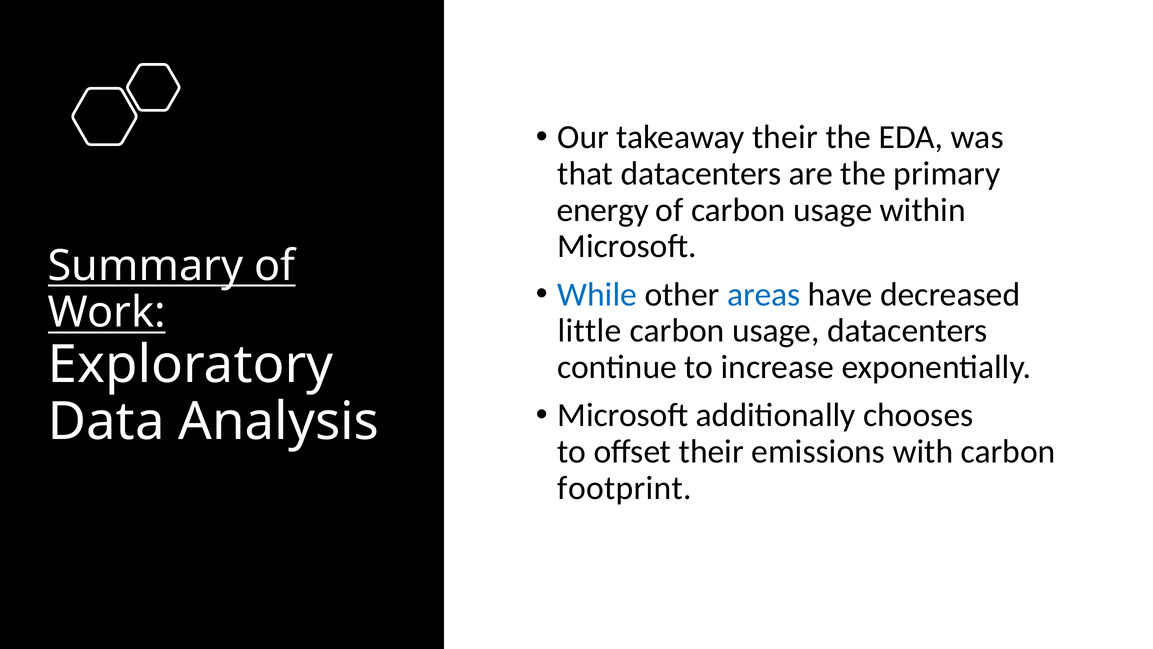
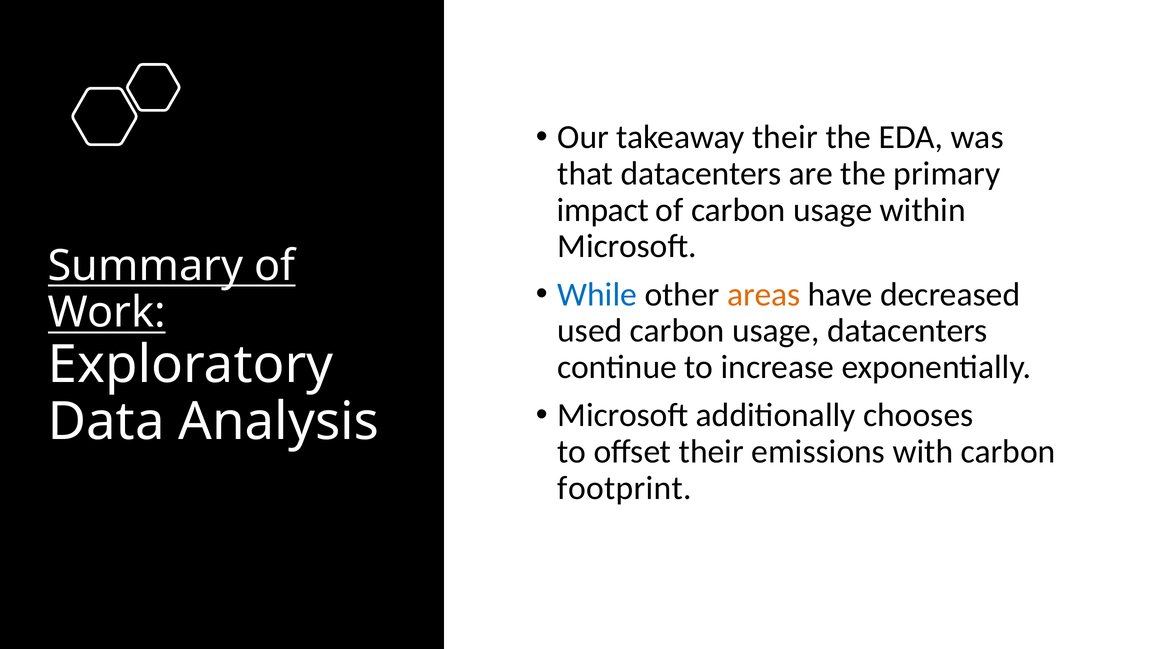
energy: energy -> impact
areas colour: blue -> orange
little: little -> used
